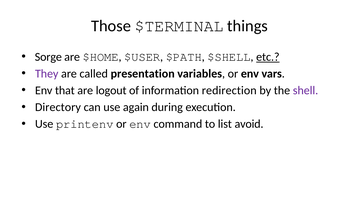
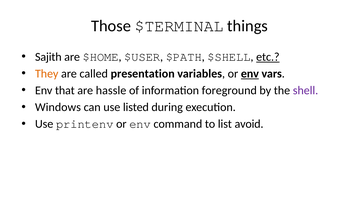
Sorge: Sorge -> Sajith
They colour: purple -> orange
env at (250, 74) underline: none -> present
logout: logout -> hassle
redirection: redirection -> foreground
Directory: Directory -> Windows
again: again -> listed
